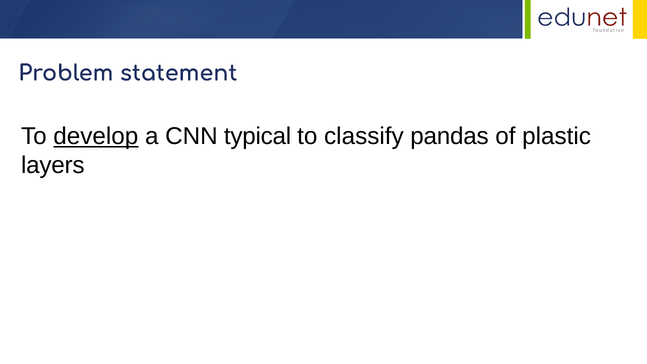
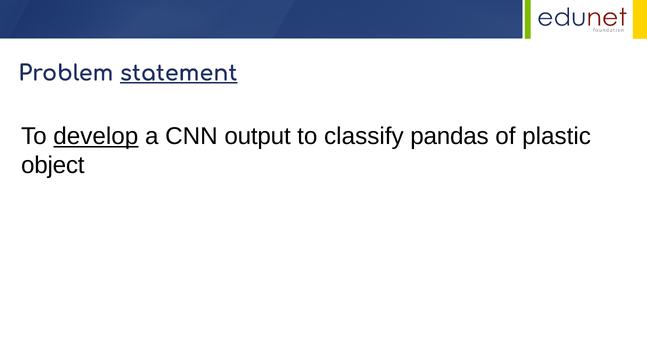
statement underline: none -> present
typical: typical -> output
layers: layers -> object
